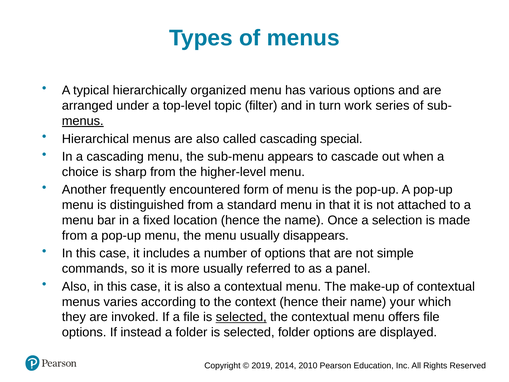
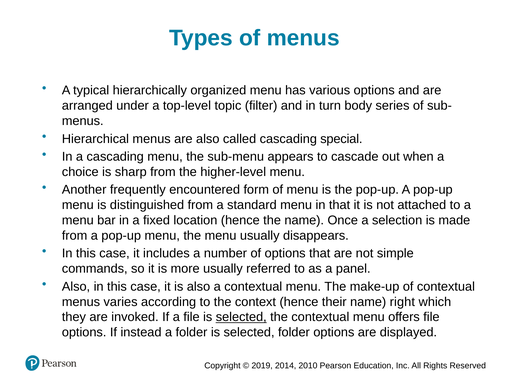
work: work -> body
menus at (83, 121) underline: present -> none
your: your -> right
